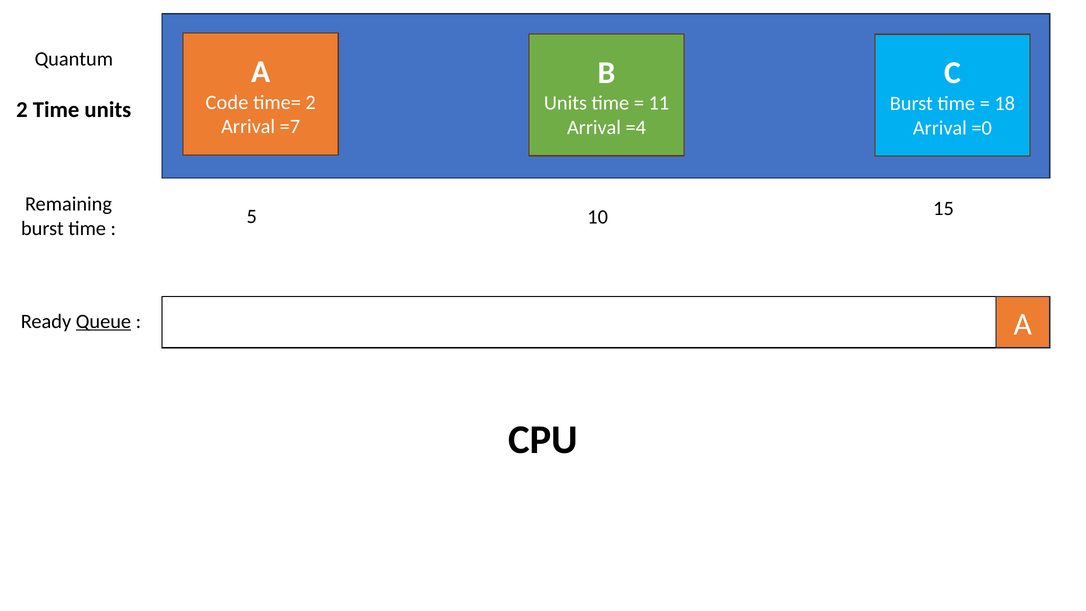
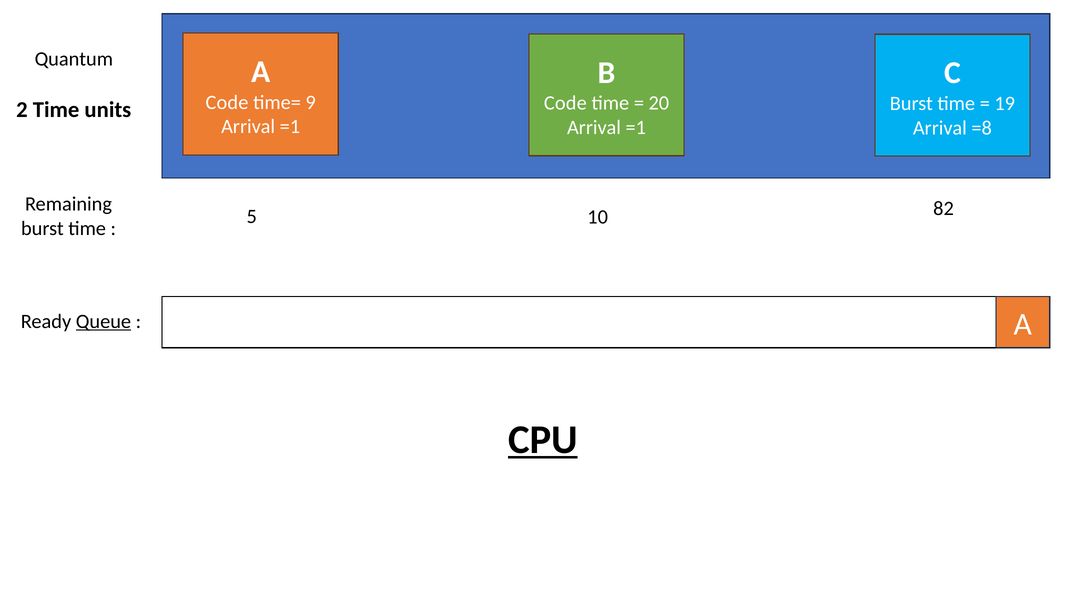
time= 2: 2 -> 9
Units at (565, 103): Units -> Code
11: 11 -> 20
18: 18 -> 19
=7 at (290, 127): =7 -> =1
=4 at (636, 127): =4 -> =1
=0: =0 -> =8
15: 15 -> 82
CPU underline: none -> present
